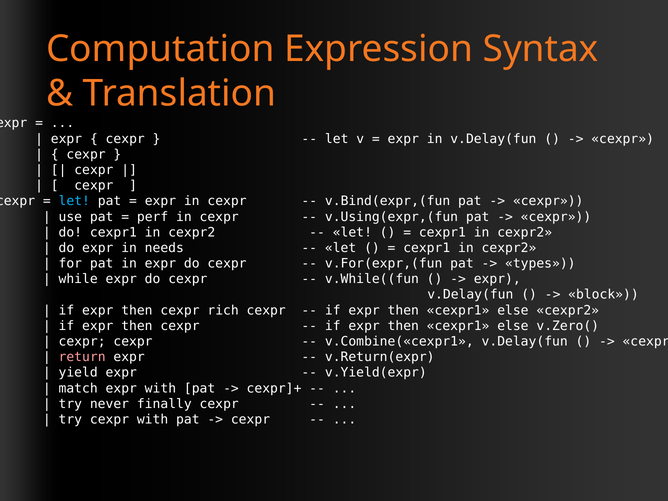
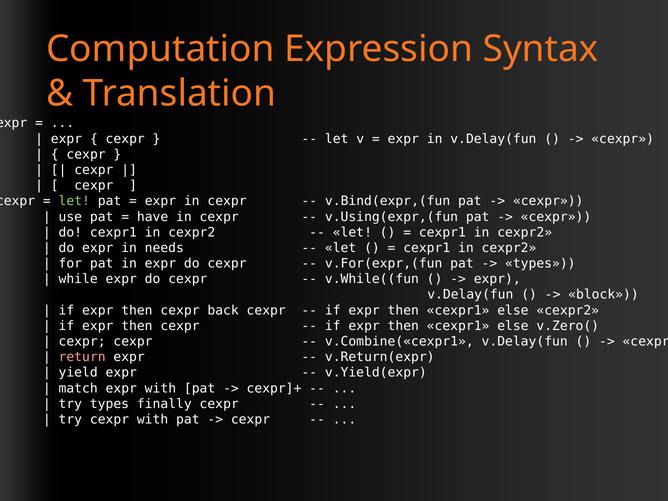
let at (74, 201) colour: light blue -> light green
perf: perf -> have
rich: rich -> back
try never: never -> types
